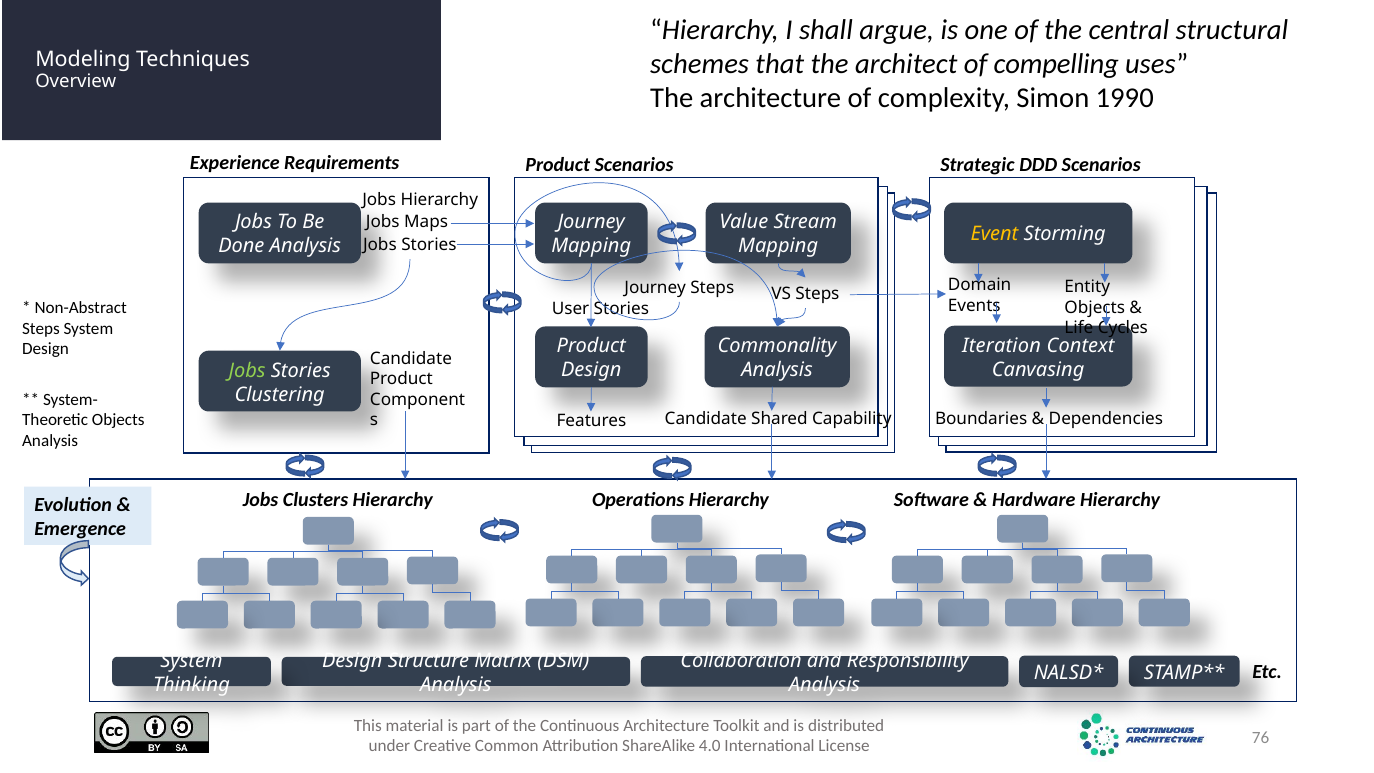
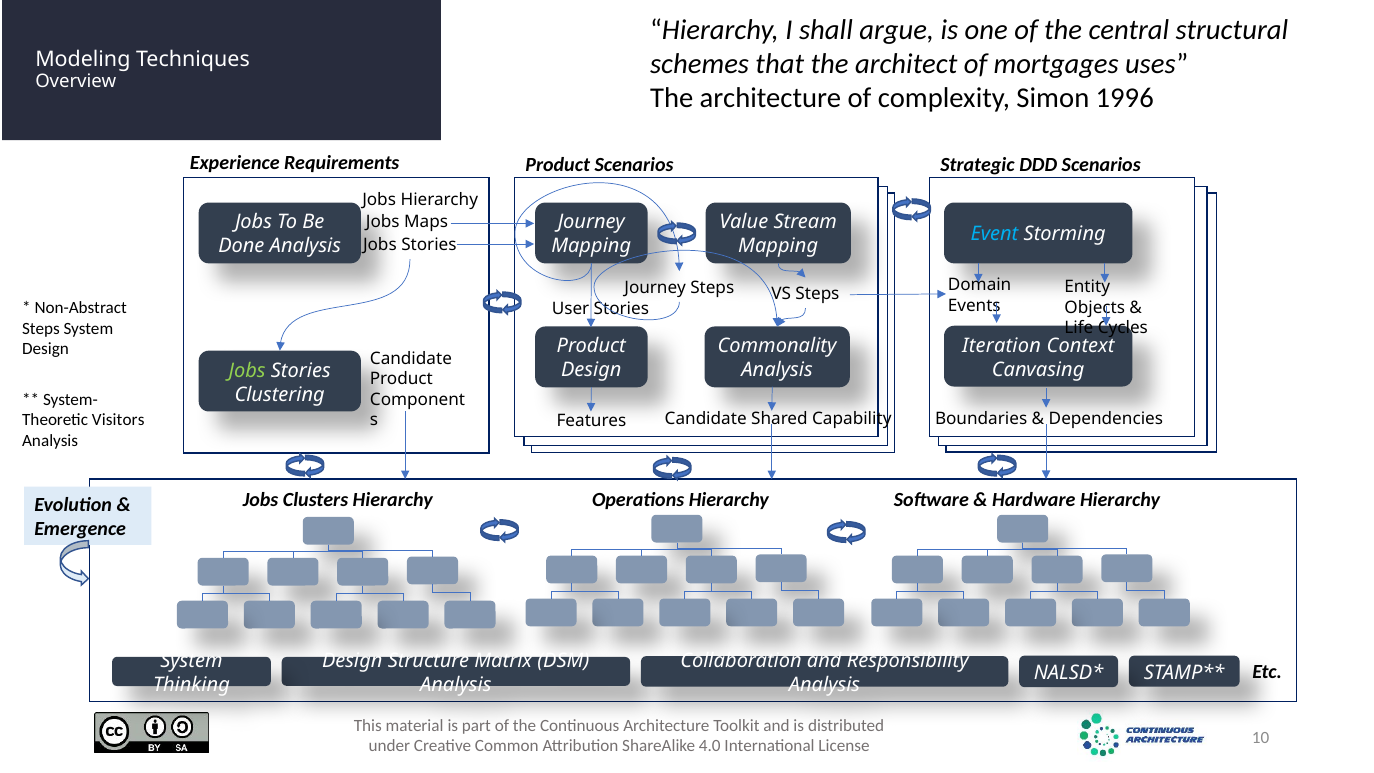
compelling: compelling -> mortgages
1990: 1990 -> 1996
Event colour: yellow -> light blue
Objects at (118, 420): Objects -> Visitors
76: 76 -> 10
